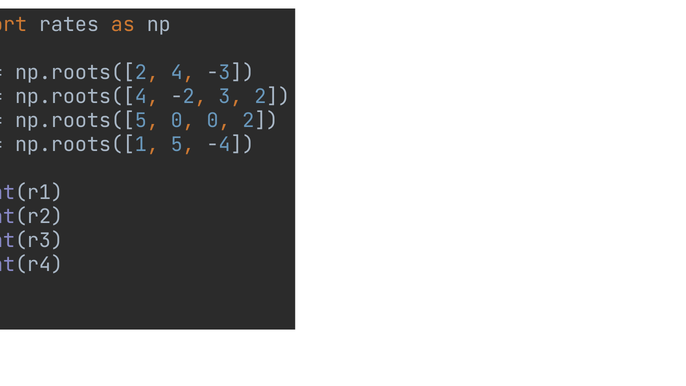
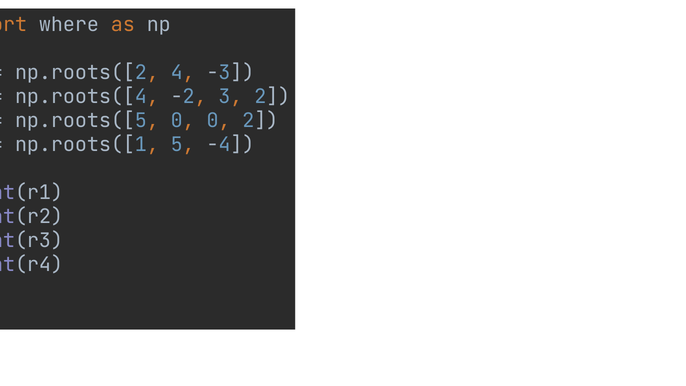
rates: rates -> where
